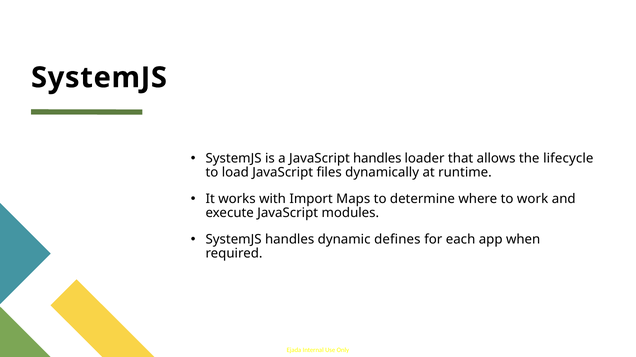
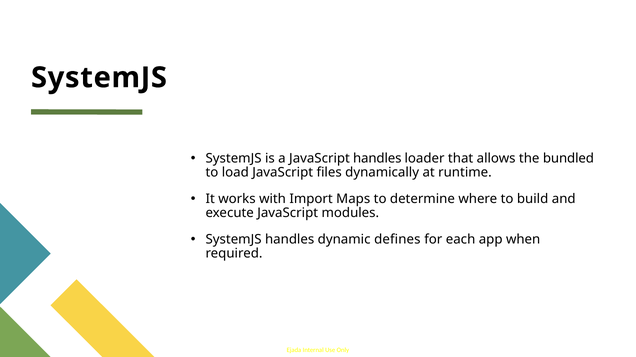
lifecycle: lifecycle -> bundled
work: work -> build
